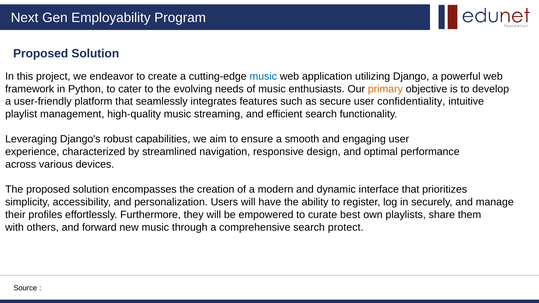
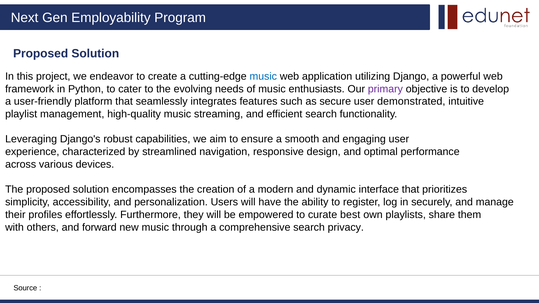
primary colour: orange -> purple
confidentiality: confidentiality -> demonstrated
protect: protect -> privacy
